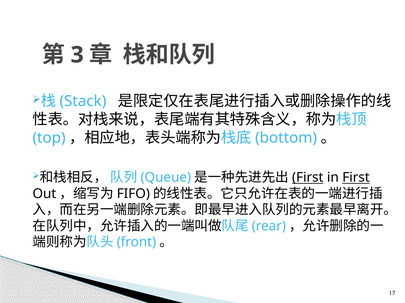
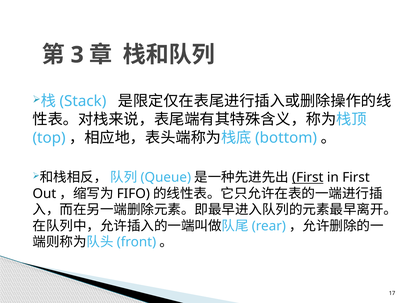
First at (356, 178) underline: present -> none
